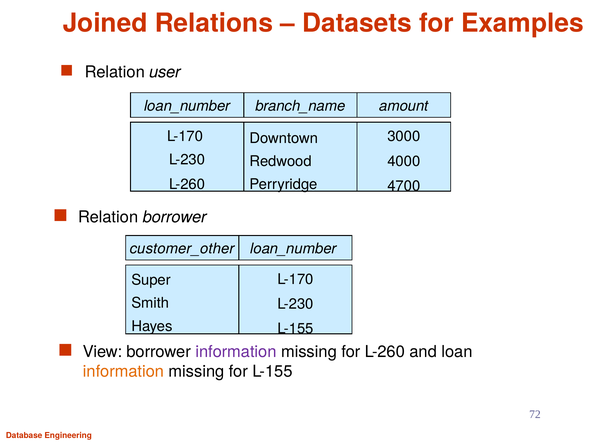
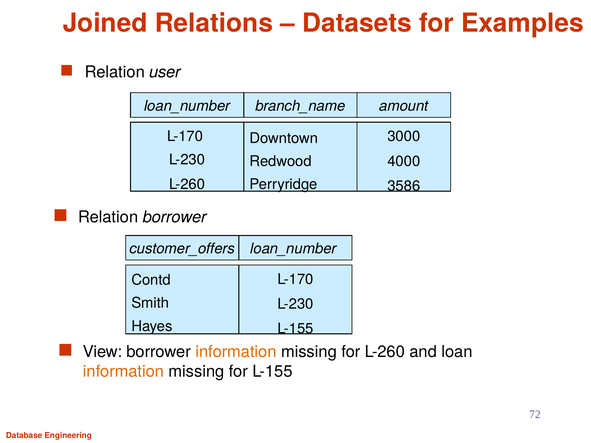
4700: 4700 -> 3586
customer_other: customer_other -> customer_offers
Super: Super -> Contd
information at (236, 352) colour: purple -> orange
